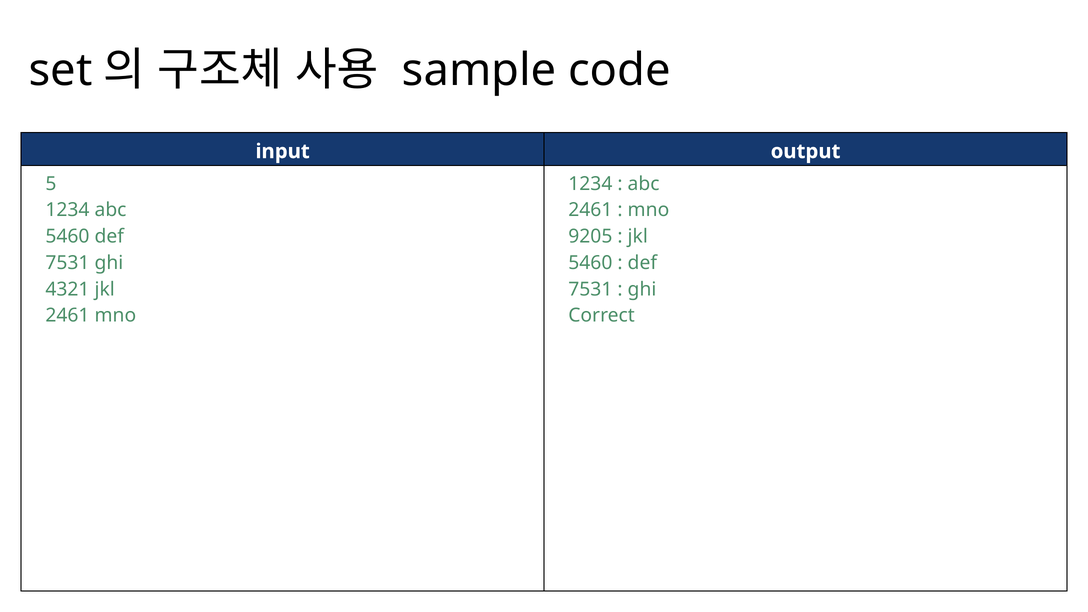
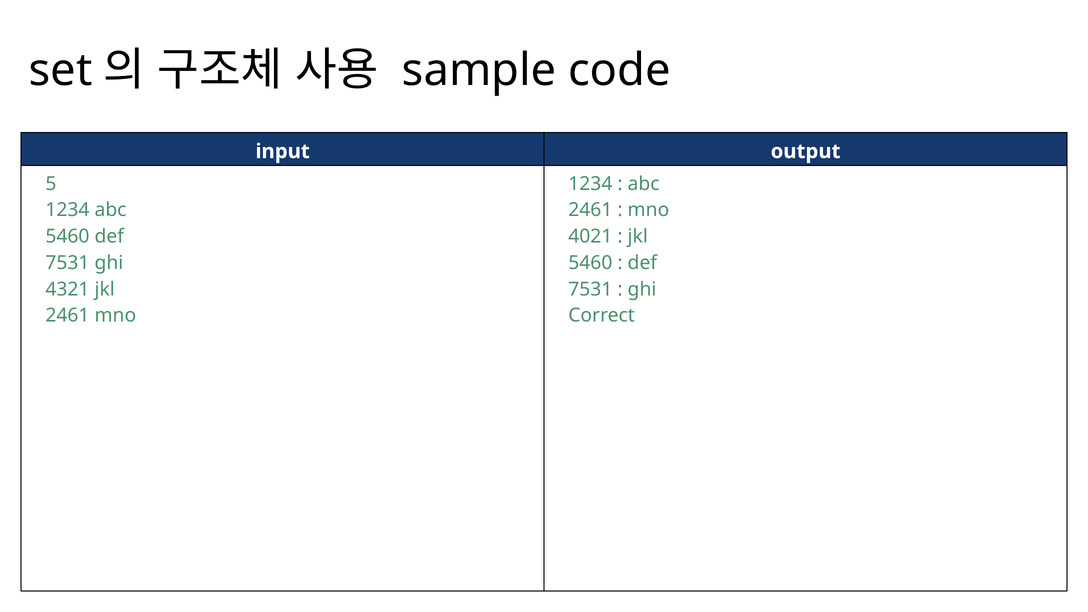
9205: 9205 -> 4021
